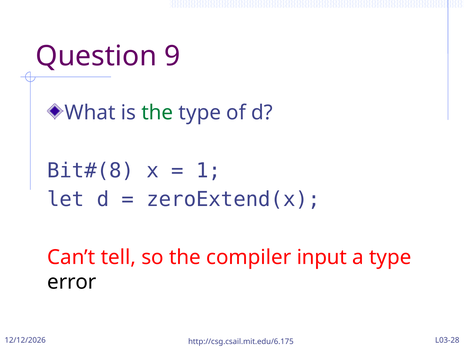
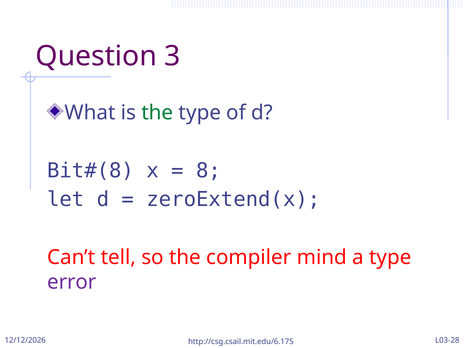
9: 9 -> 3
1: 1 -> 8
input: input -> mind
error colour: black -> purple
